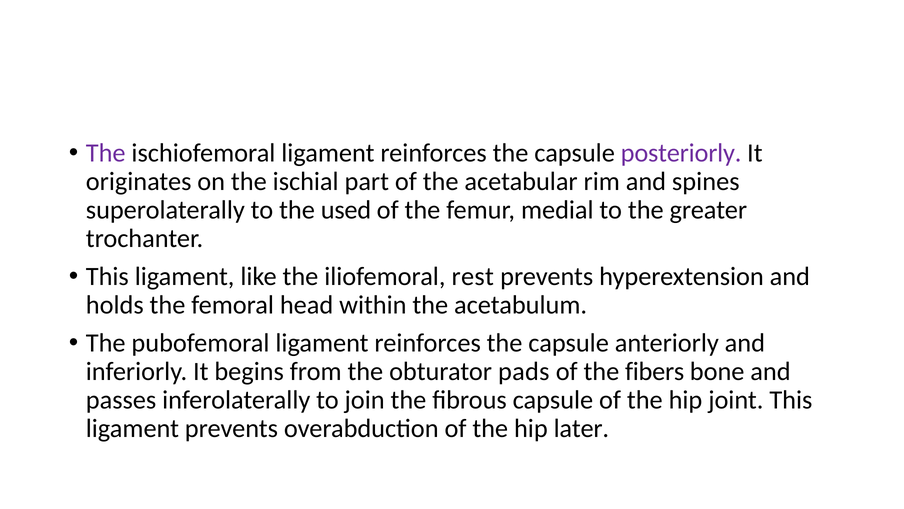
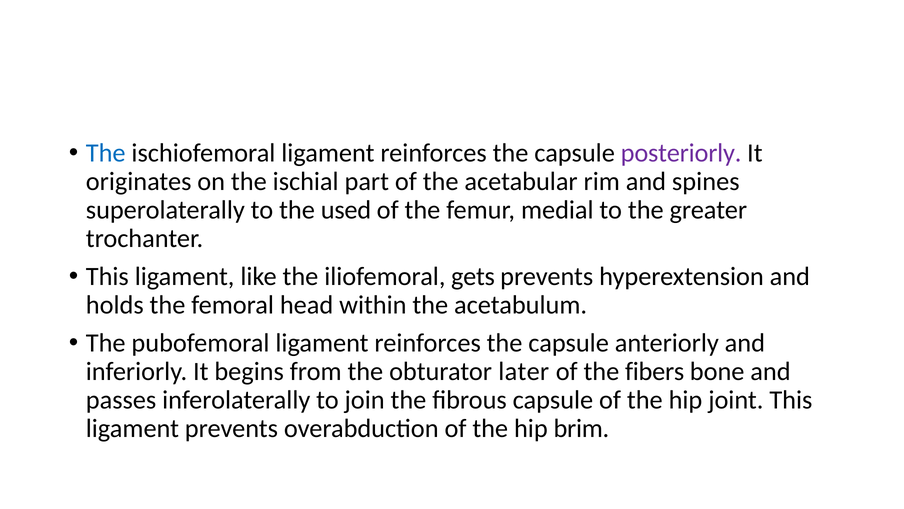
The at (106, 153) colour: purple -> blue
rest: rest -> gets
pads: pads -> later
later: later -> brim
